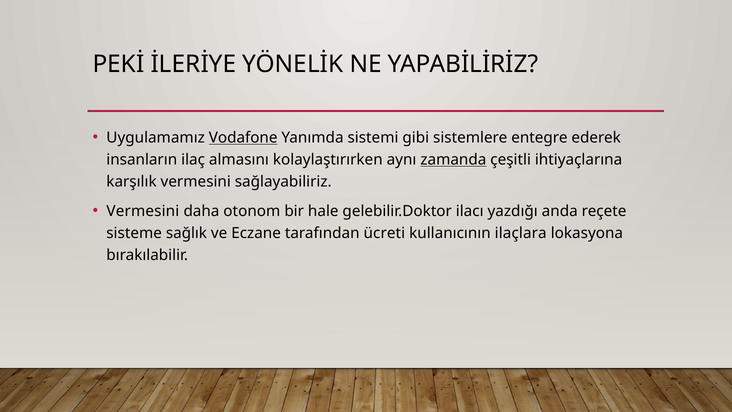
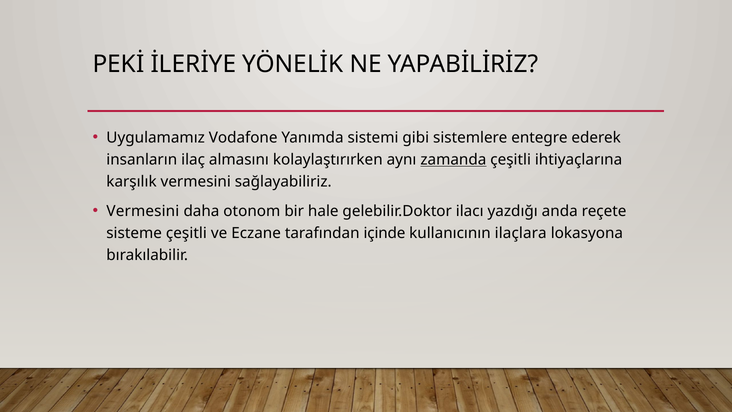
Vodafone underline: present -> none
sisteme sağlık: sağlık -> çeşitli
ücreti: ücreti -> içinde
